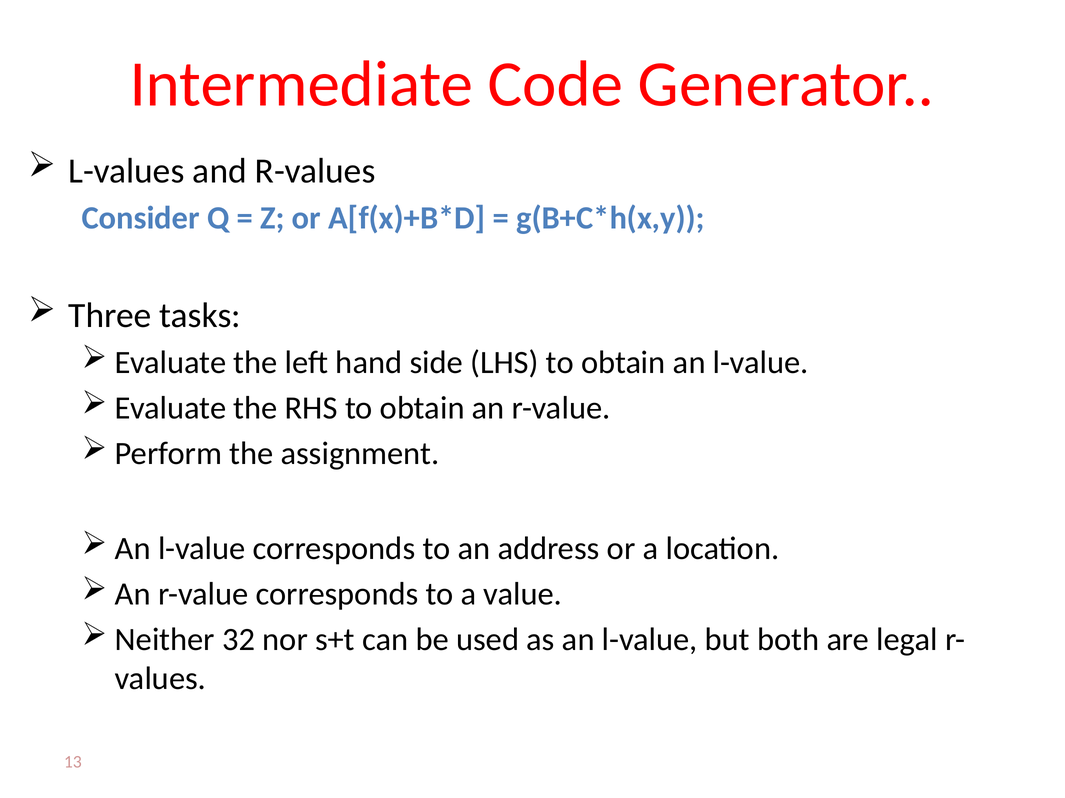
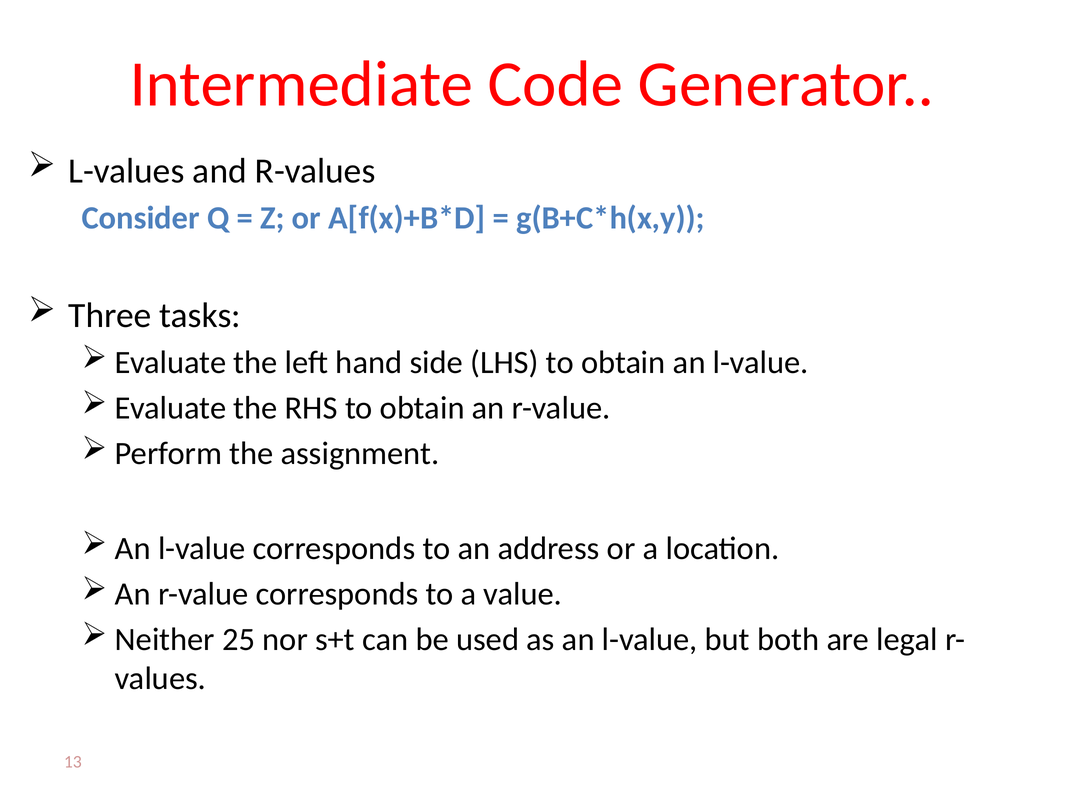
32: 32 -> 25
